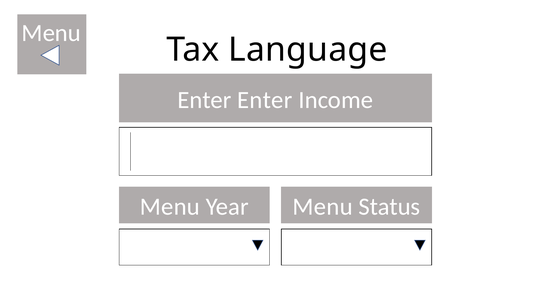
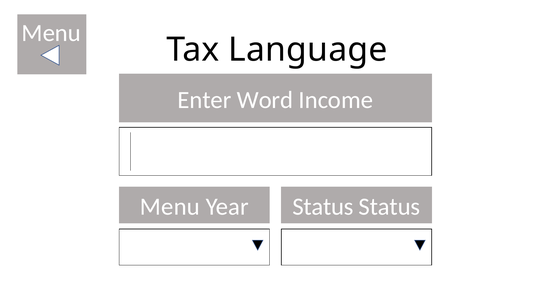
Enter Enter: Enter -> Word
Menu at (323, 207): Menu -> Status
